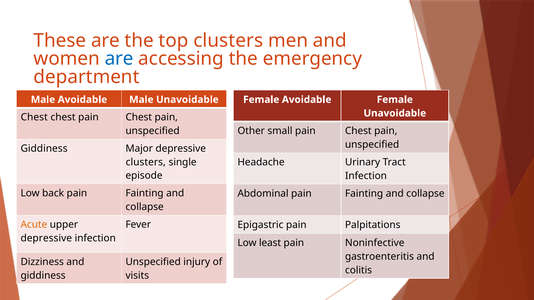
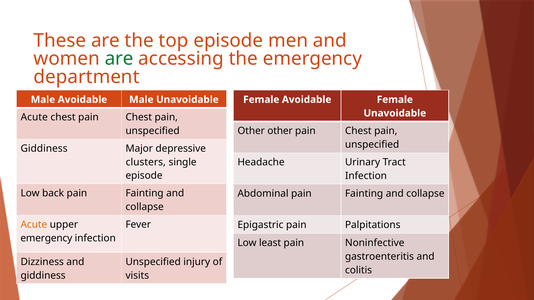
top clusters: clusters -> episode
are at (119, 59) colour: blue -> green
Chest at (34, 117): Chest -> Acute
Other small: small -> other
depressive at (46, 238): depressive -> emergency
